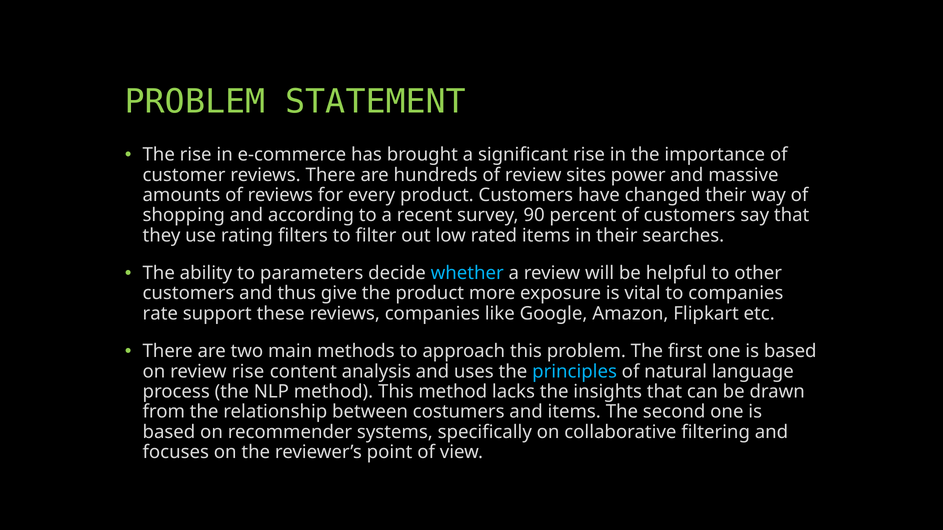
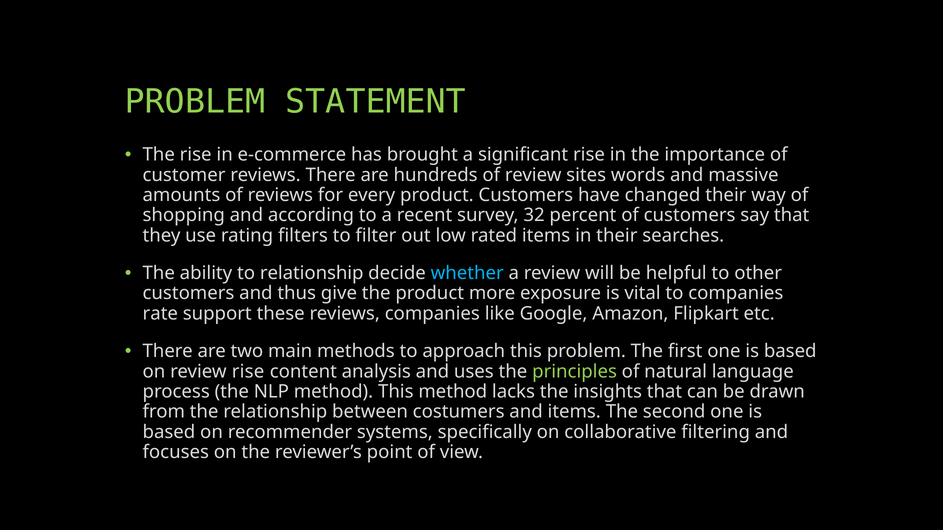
power: power -> words
90: 90 -> 32
to parameters: parameters -> relationship
principles colour: light blue -> light green
